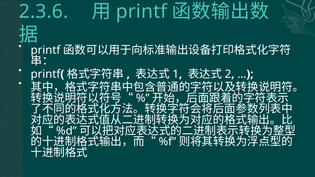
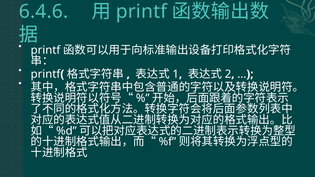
2.3.6: 2.3.6 -> 6.4.6
